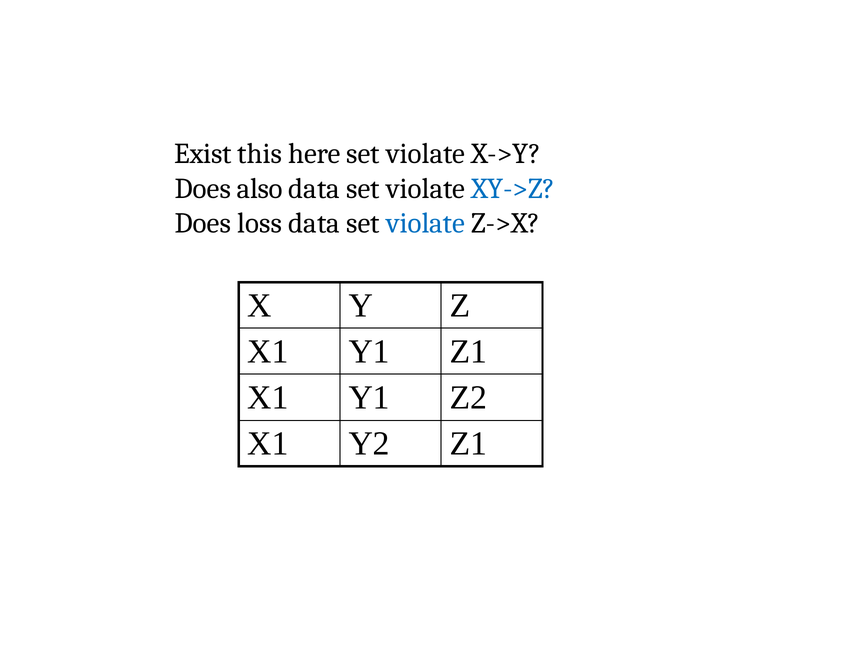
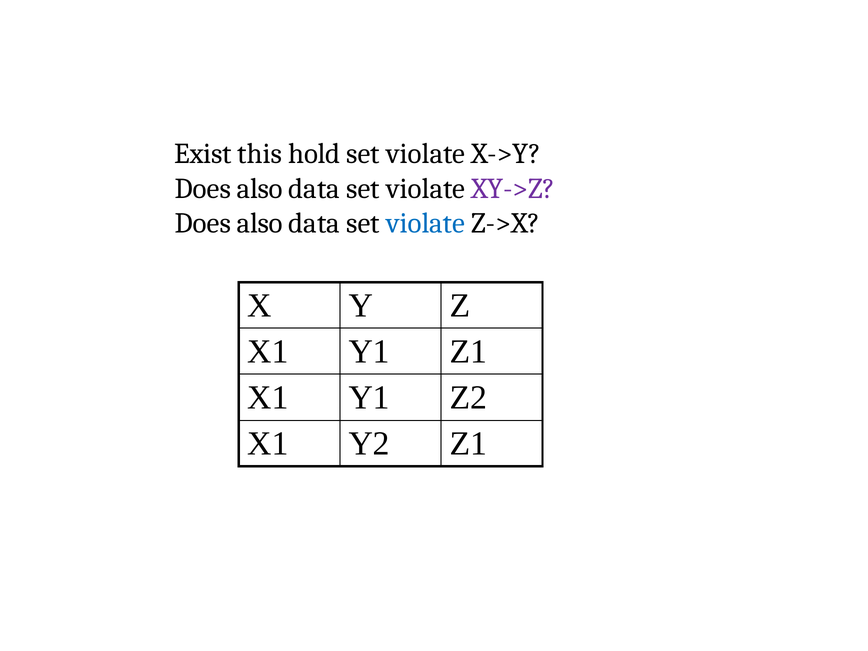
here: here -> hold
XY->Z colour: blue -> purple
loss at (260, 223): loss -> also
